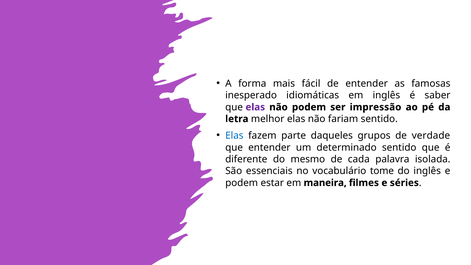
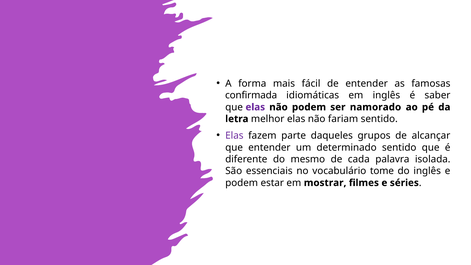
inesperado: inesperado -> confirmada
impressão: impressão -> namorado
Elas at (234, 136) colour: blue -> purple
verdade: verdade -> alcançar
maneira: maneira -> mostrar
